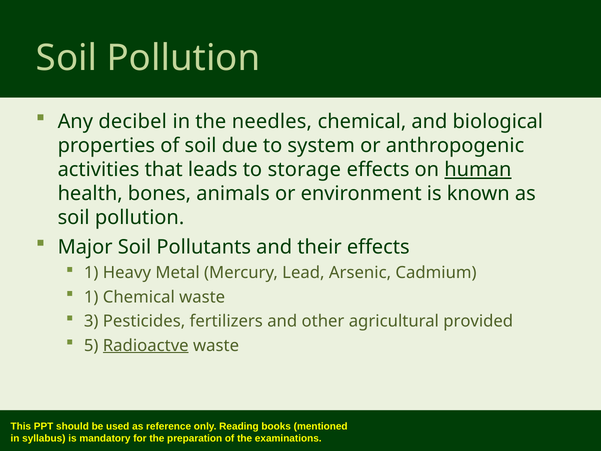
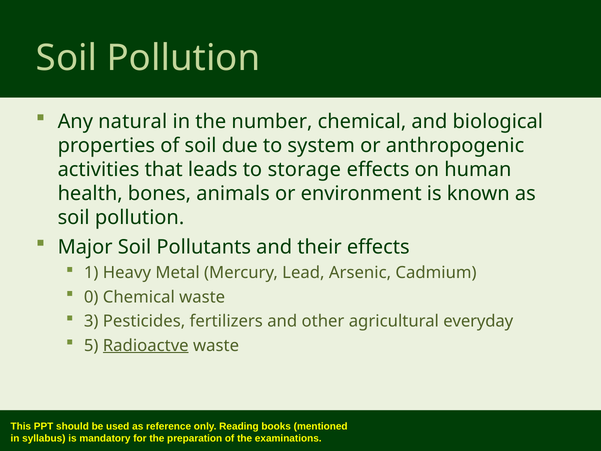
decibel: decibel -> natural
needles: needles -> number
human underline: present -> none
1 at (91, 297): 1 -> 0
provided: provided -> everyday
